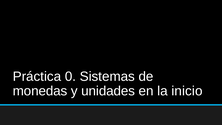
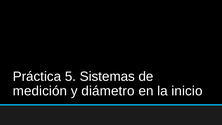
0: 0 -> 5
monedas: monedas -> medición
unidades: unidades -> diámetro
